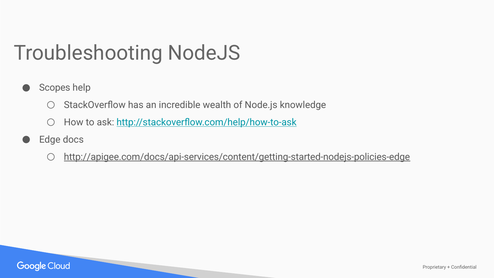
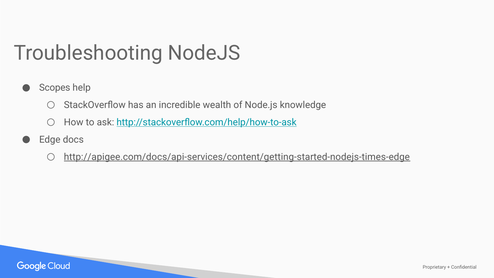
http://apigee.com/docs/api-services/content/getting-started-nodejs-policies-edge: http://apigee.com/docs/api-services/content/getting-started-nodejs-policies-edge -> http://apigee.com/docs/api-services/content/getting-started-nodejs-times-edge
